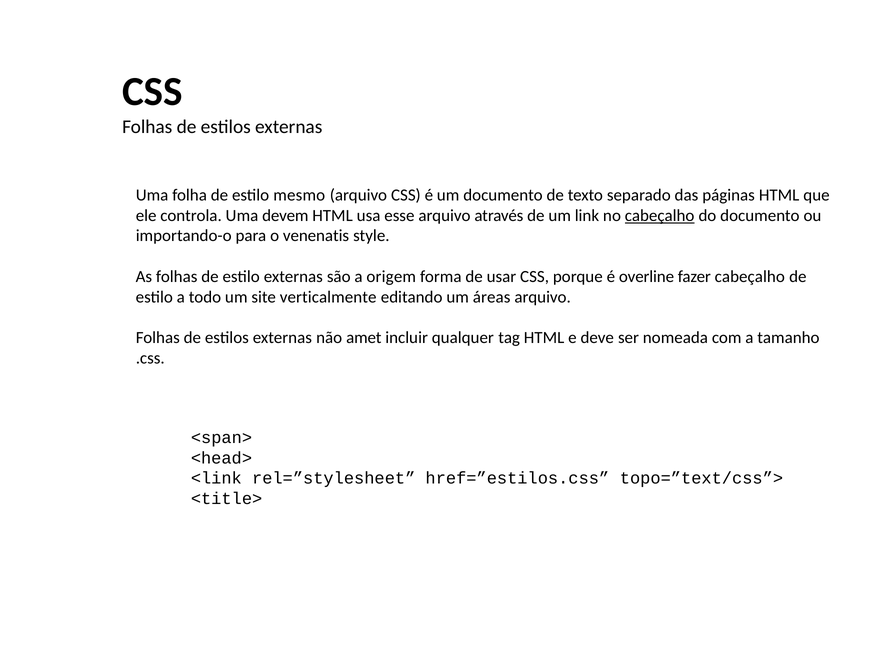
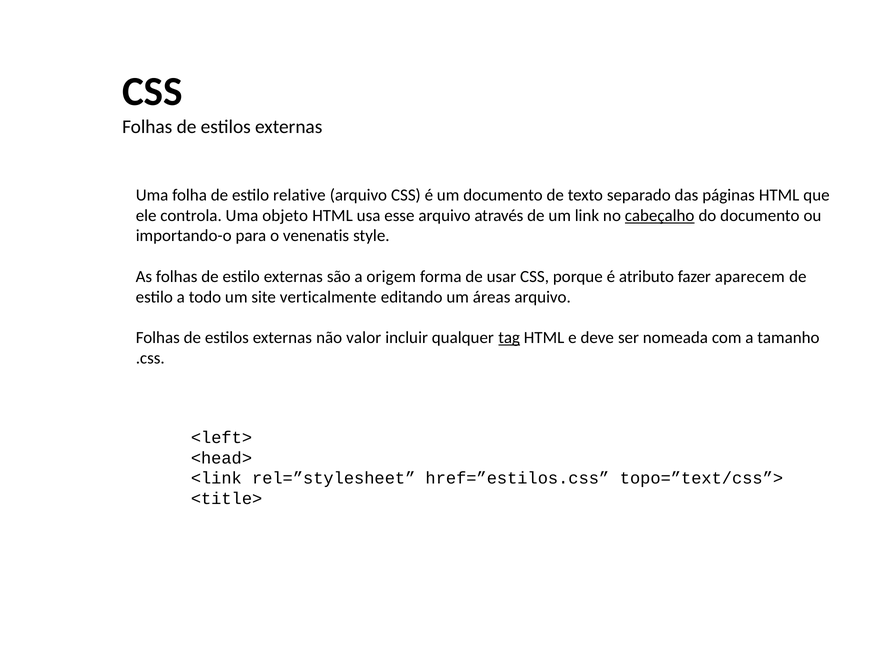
mesmo: mesmo -> relative
devem: devem -> objeto
overline: overline -> atributo
fazer cabeçalho: cabeçalho -> aparecem
amet: amet -> valor
tag underline: none -> present
<span>: <span> -> <left>
